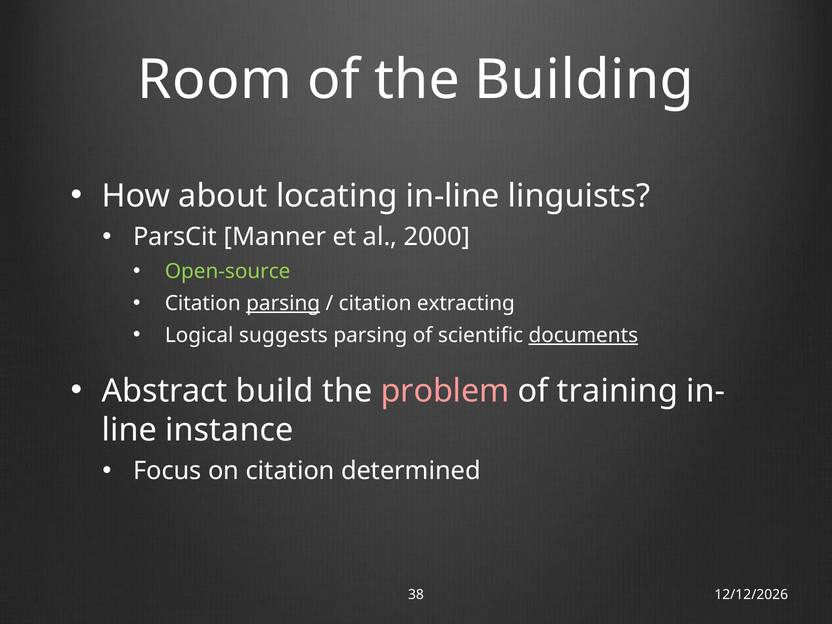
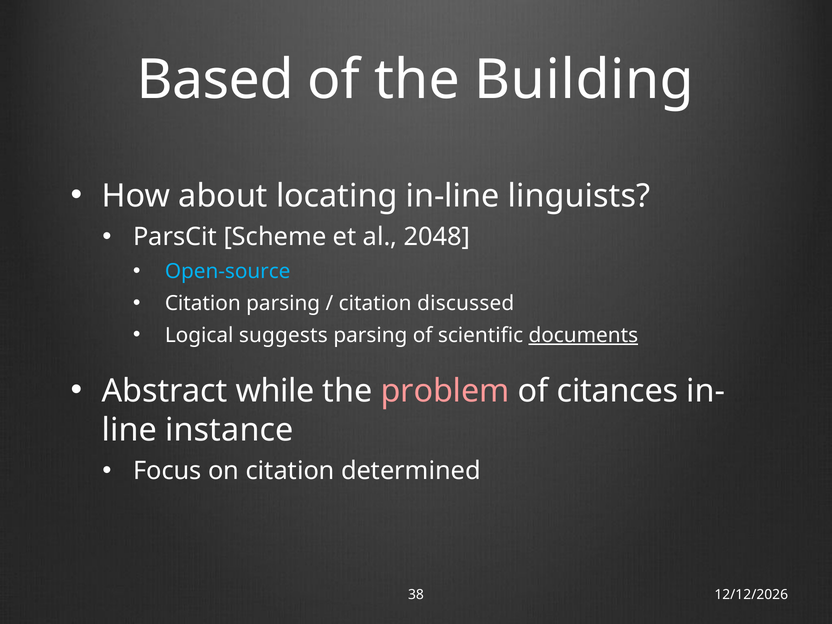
Room: Room -> Based
Manner: Manner -> Scheme
2000: 2000 -> 2048
Open-source colour: light green -> light blue
parsing at (283, 303) underline: present -> none
extracting: extracting -> discussed
build: build -> while
training: training -> citances
